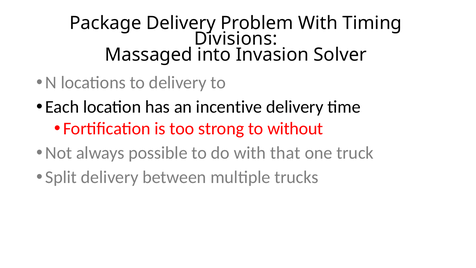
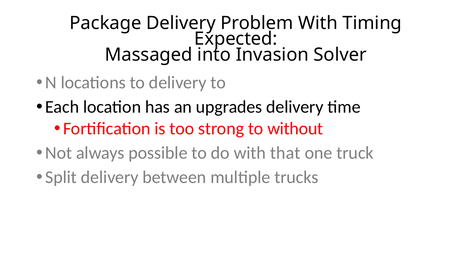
Divisions: Divisions -> Expected
incentive: incentive -> upgrades
